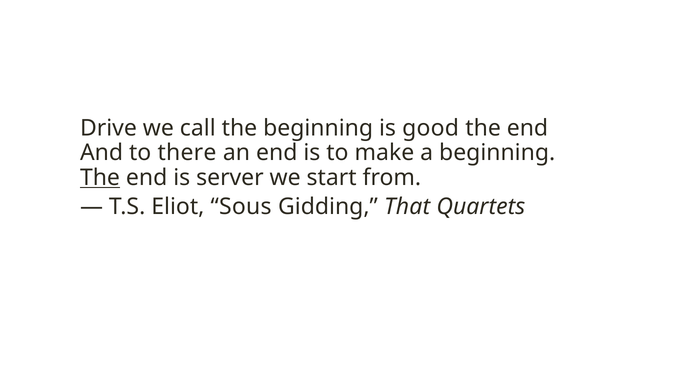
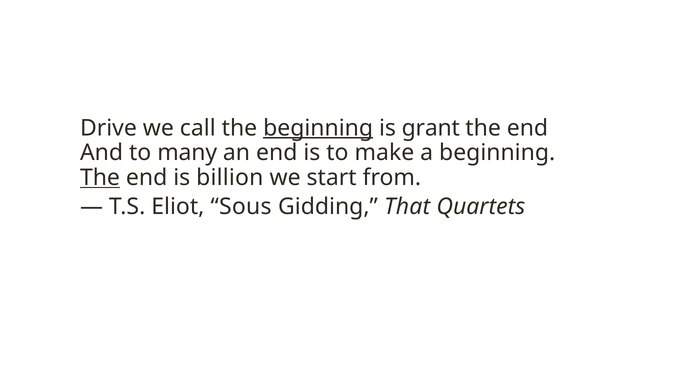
beginning at (318, 128) underline: none -> present
good: good -> grant
there: there -> many
server: server -> billion
